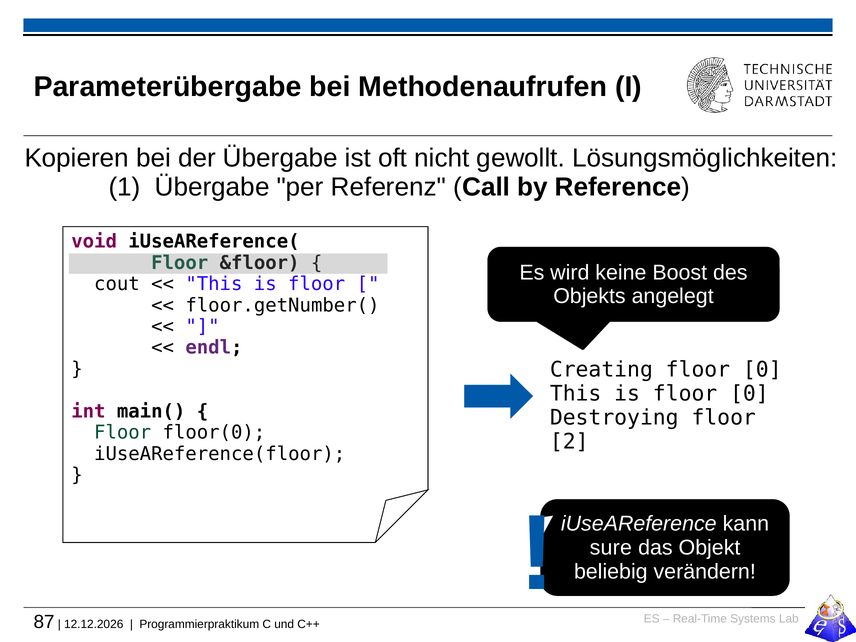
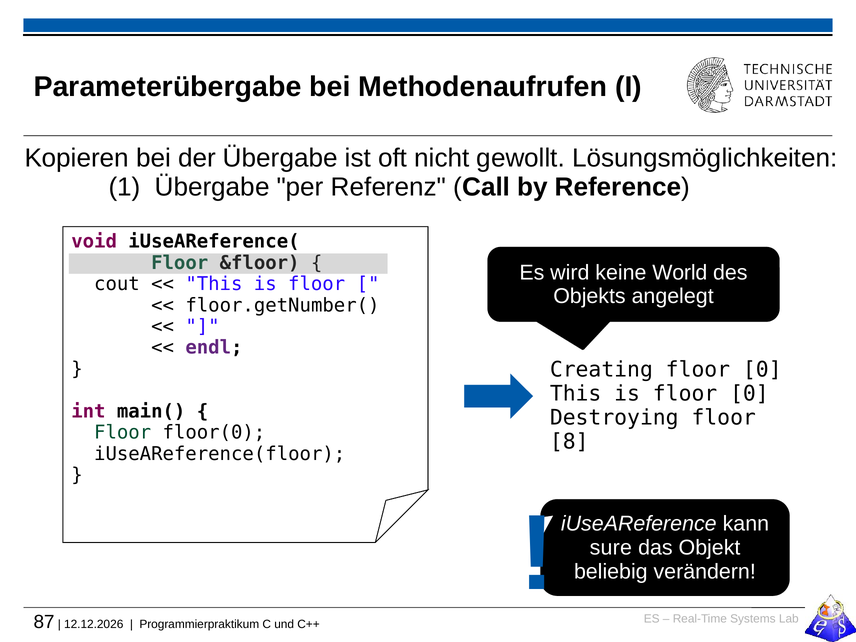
Boost: Boost -> World
2: 2 -> 8
